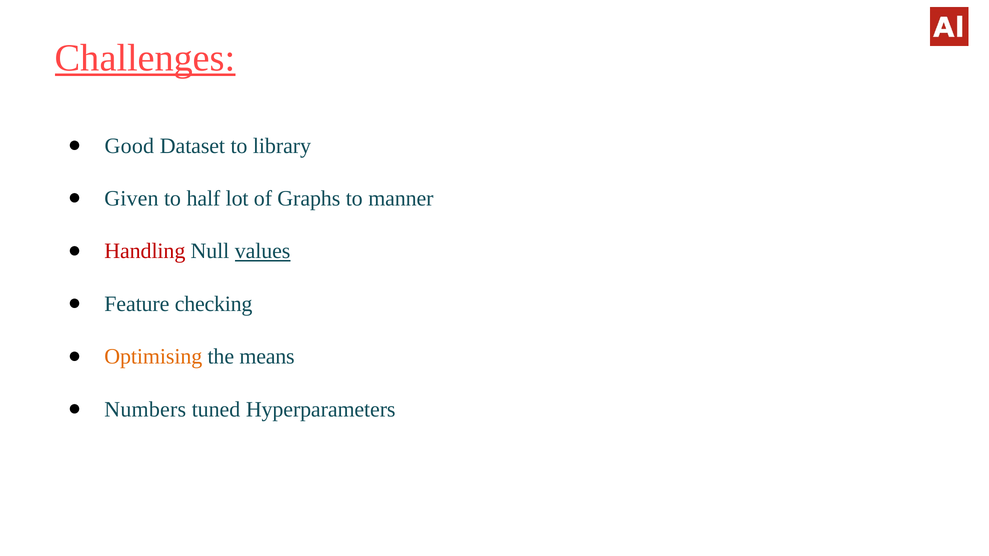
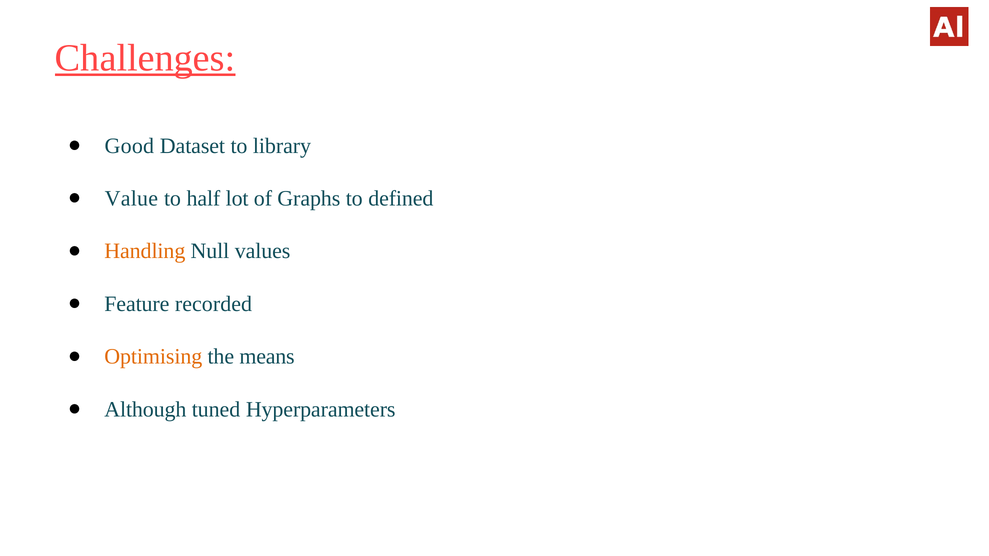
Given: Given -> Value
manner: manner -> defined
Handling colour: red -> orange
values underline: present -> none
checking: checking -> recorded
Numbers: Numbers -> Although
